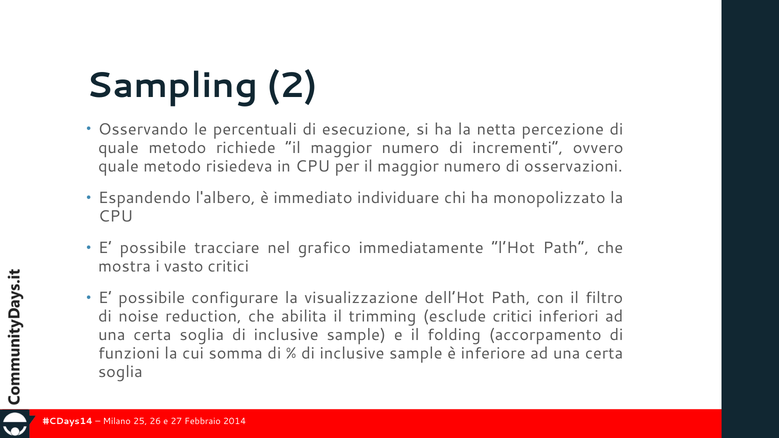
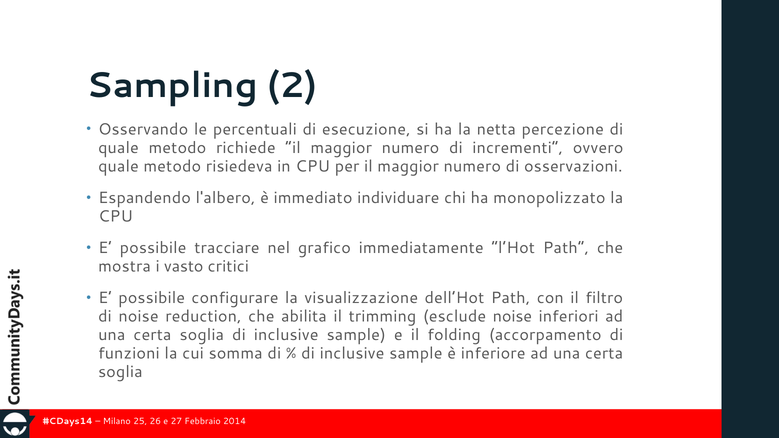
esclude critici: critici -> noise
